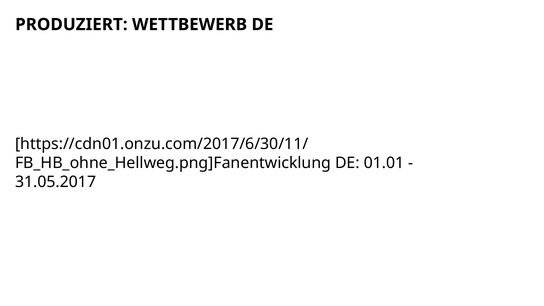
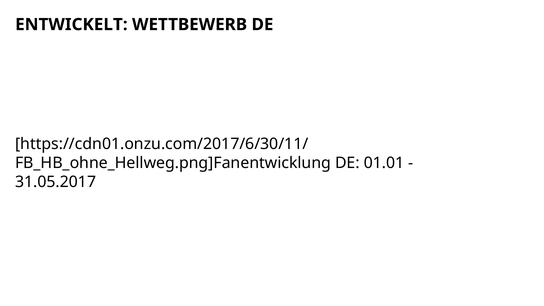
PRODUZIERT: PRODUZIERT -> ENTWICKELT
